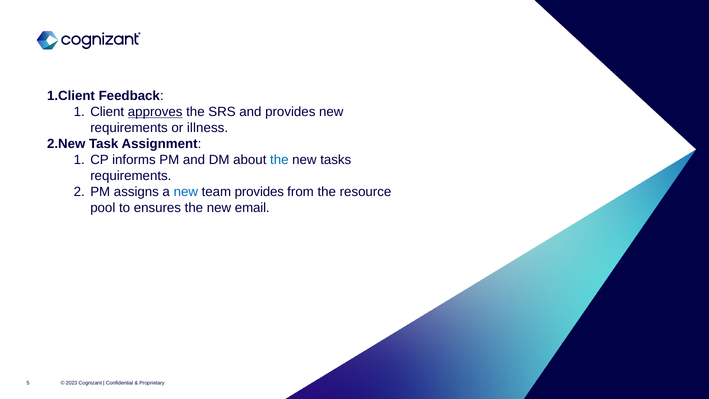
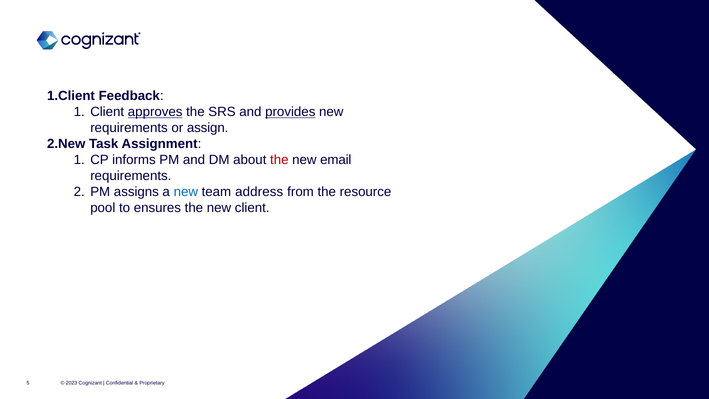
provides at (290, 112) underline: none -> present
illness: illness -> assign
the at (279, 160) colour: blue -> red
tasks: tasks -> email
team provides: provides -> address
new email: email -> client
